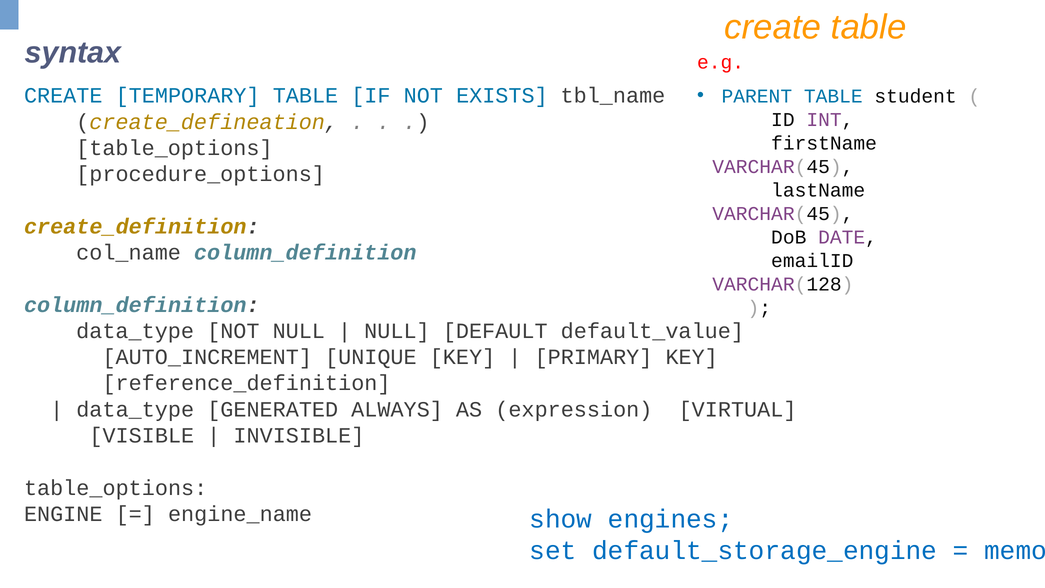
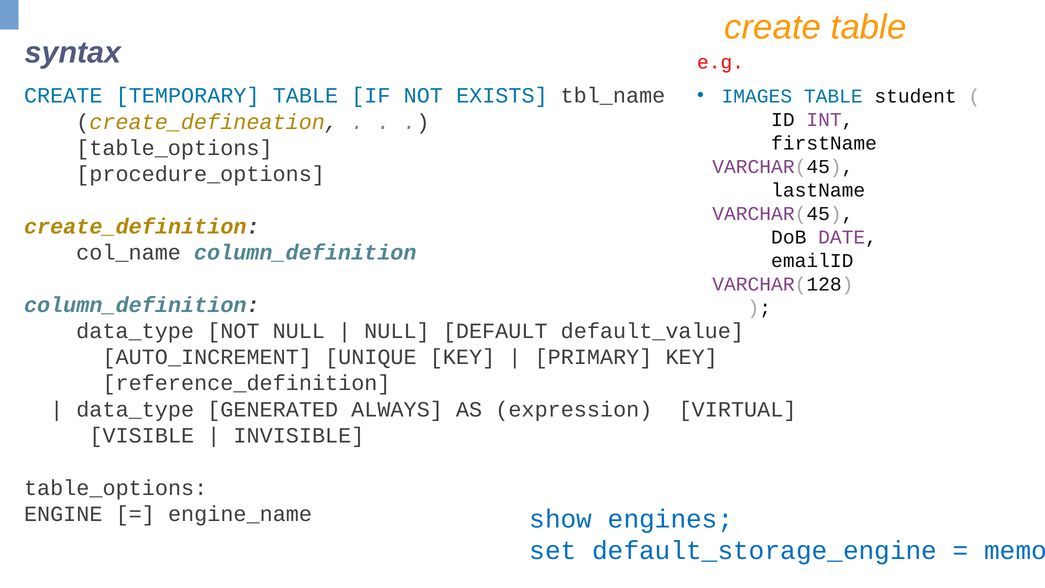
PARENT: PARENT -> IMAGES
